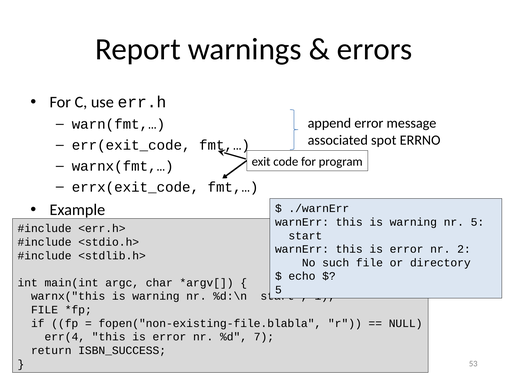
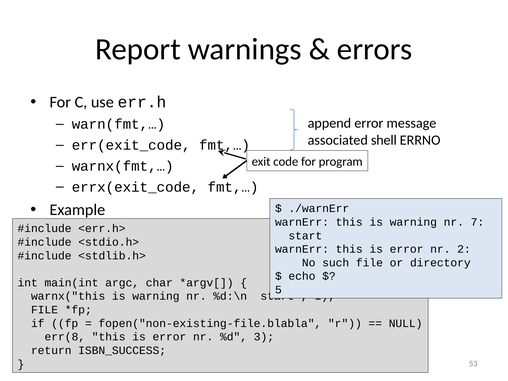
spot: spot -> shell
nr 5: 5 -> 7
err(4: err(4 -> err(8
7: 7 -> 3
